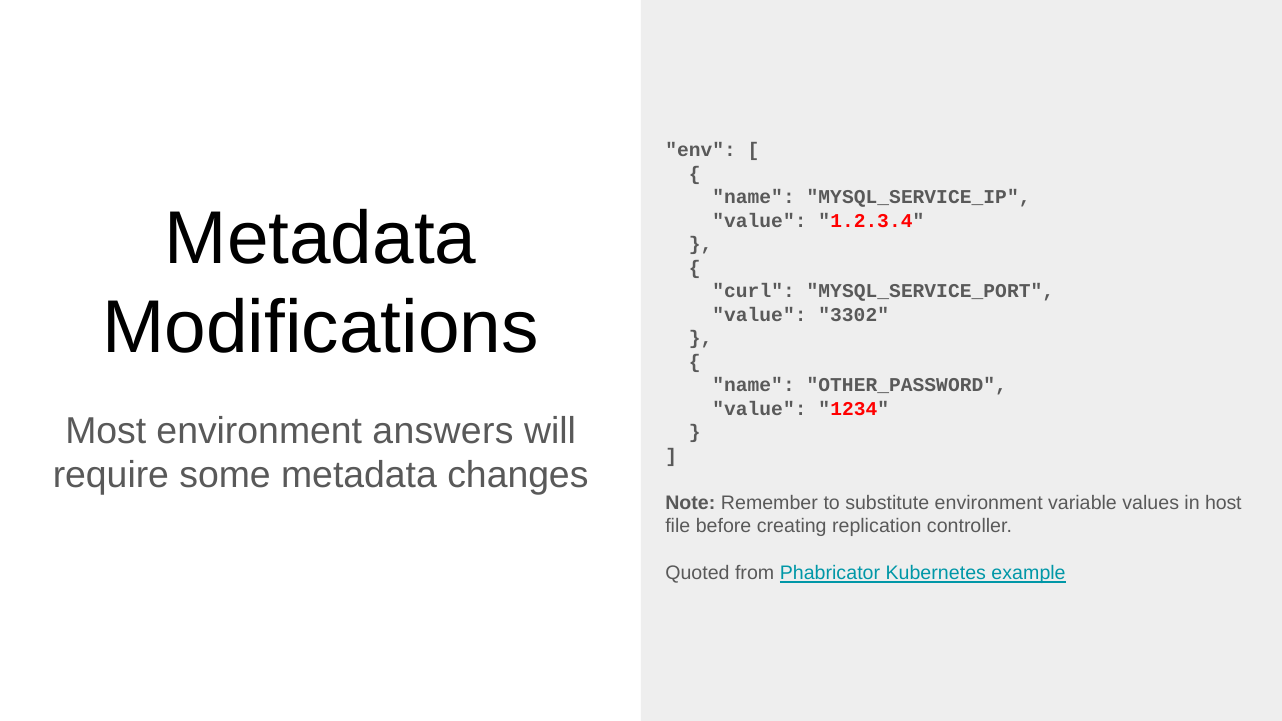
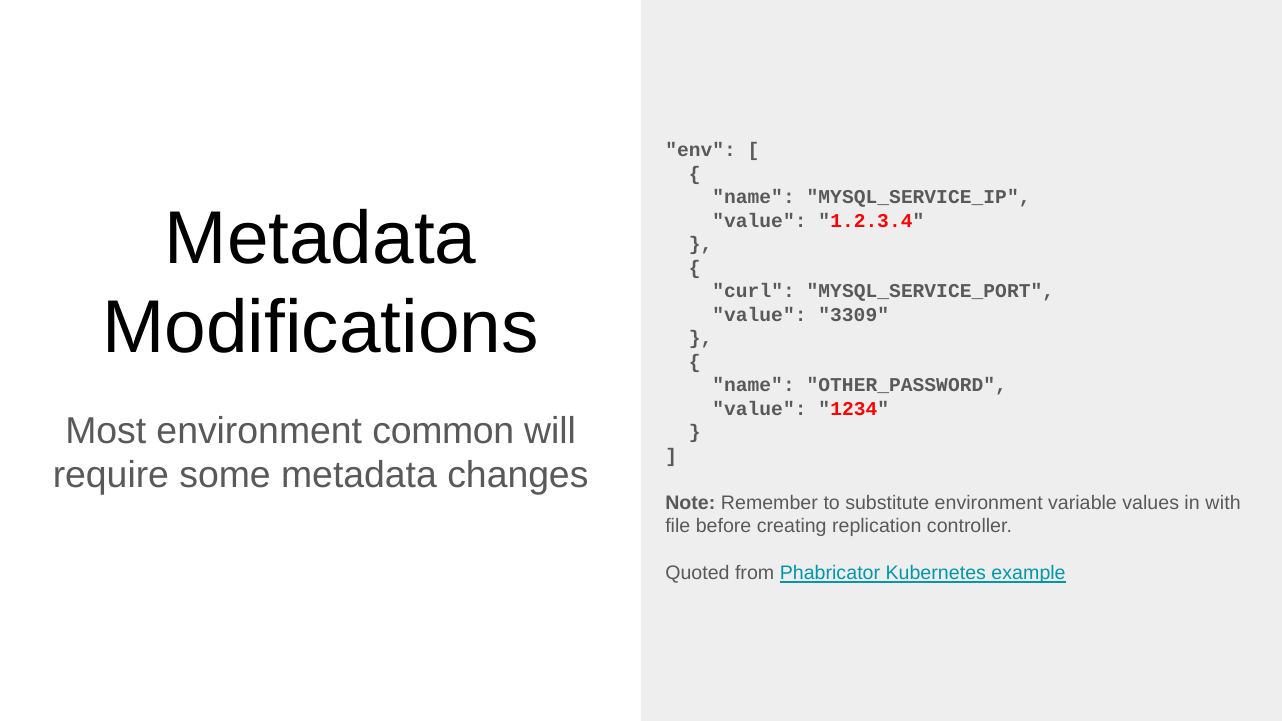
3302: 3302 -> 3309
answers: answers -> common
host: host -> with
